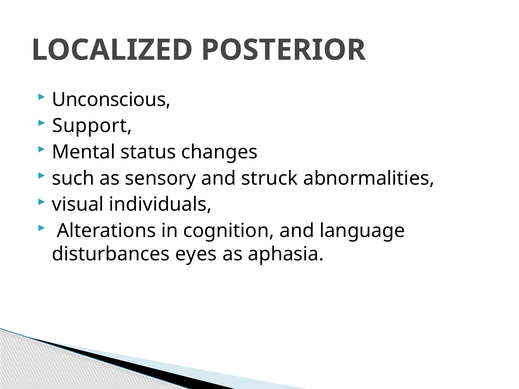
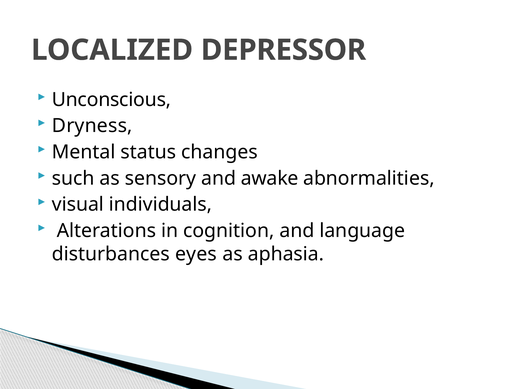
POSTERIOR: POSTERIOR -> DEPRESSOR
Support: Support -> Dryness
struck: struck -> awake
